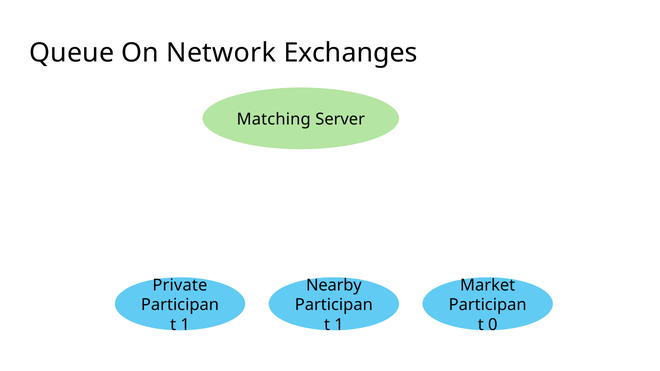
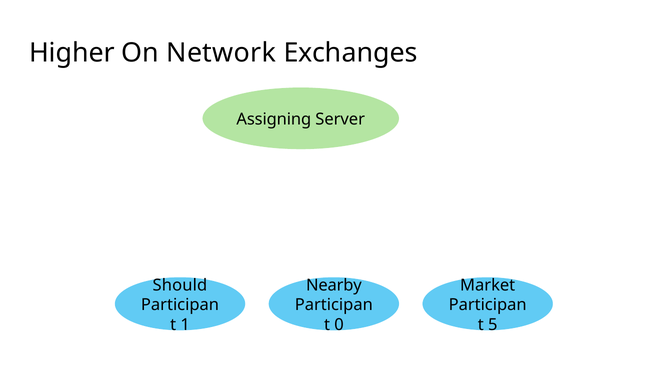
Queue: Queue -> Higher
Matching: Matching -> Assigning
Private: Private -> Should
1 at (339, 325): 1 -> 0
0: 0 -> 5
